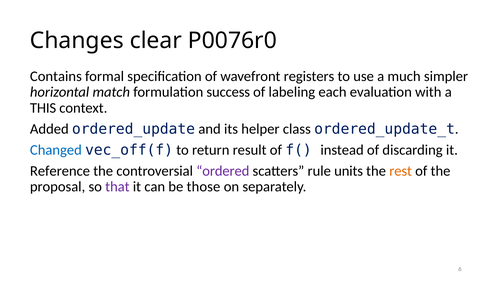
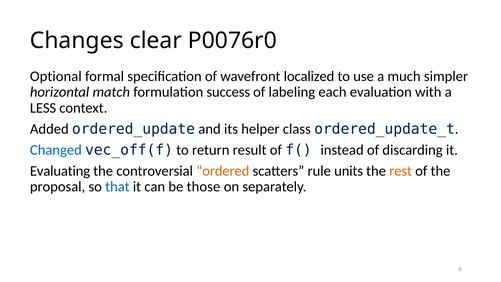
Contains: Contains -> Optional
registers: registers -> localized
THIS: THIS -> LESS
Reference: Reference -> Evaluating
ordered colour: purple -> orange
that colour: purple -> blue
